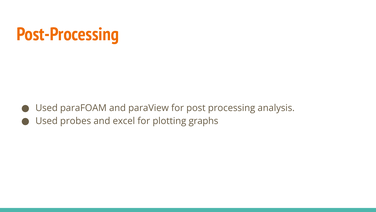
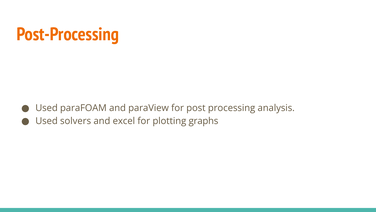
probes: probes -> solvers
